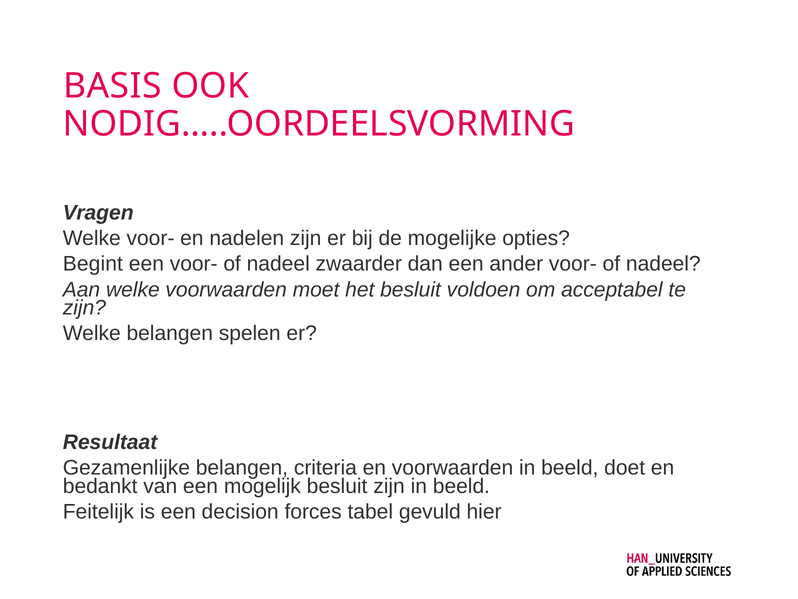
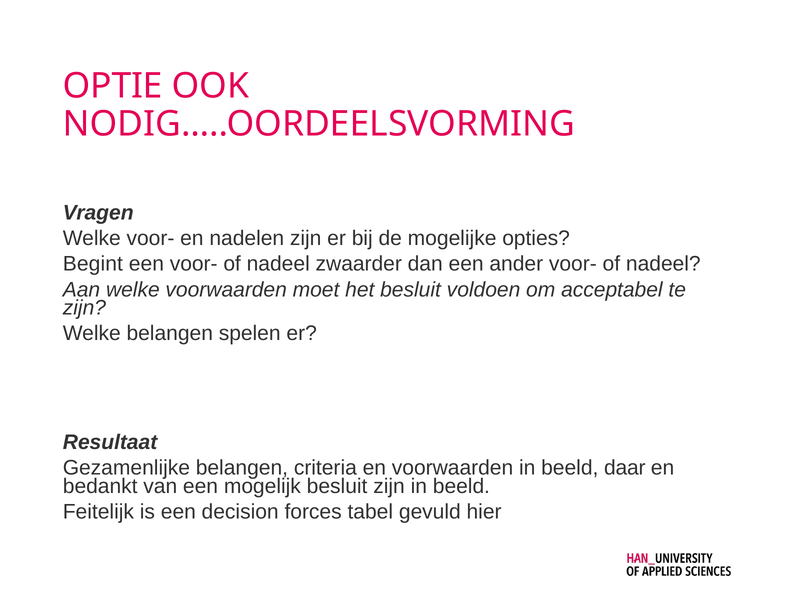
BASIS: BASIS -> OPTIE
doet: doet -> daar
